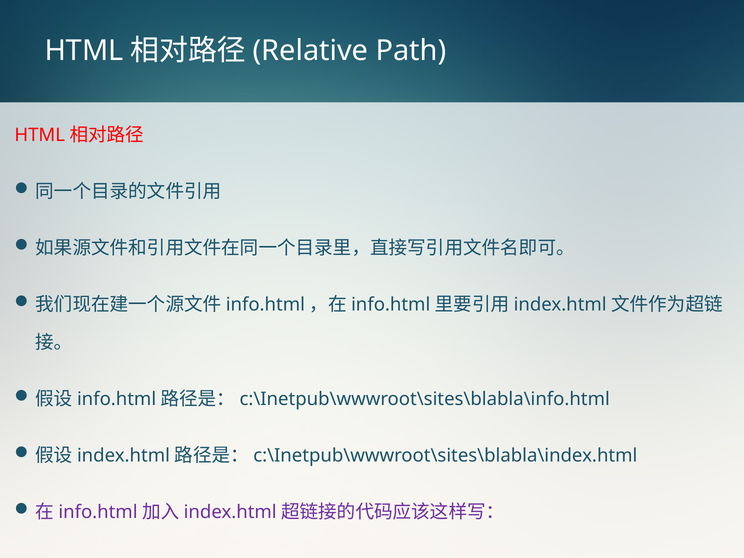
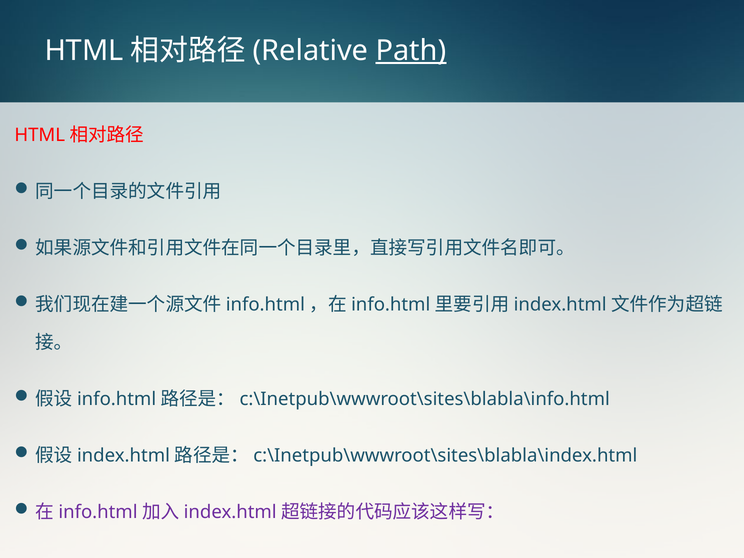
Path underline: none -> present
